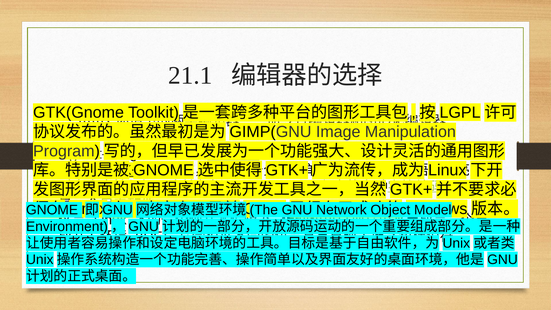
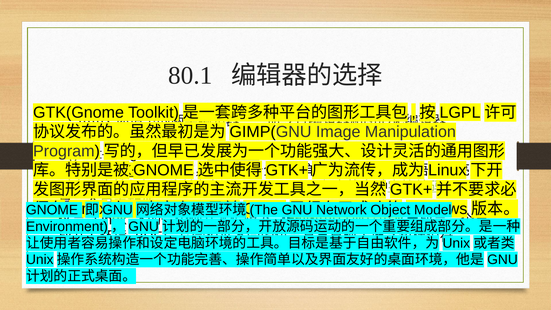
21.1: 21.1 -> 80.1
